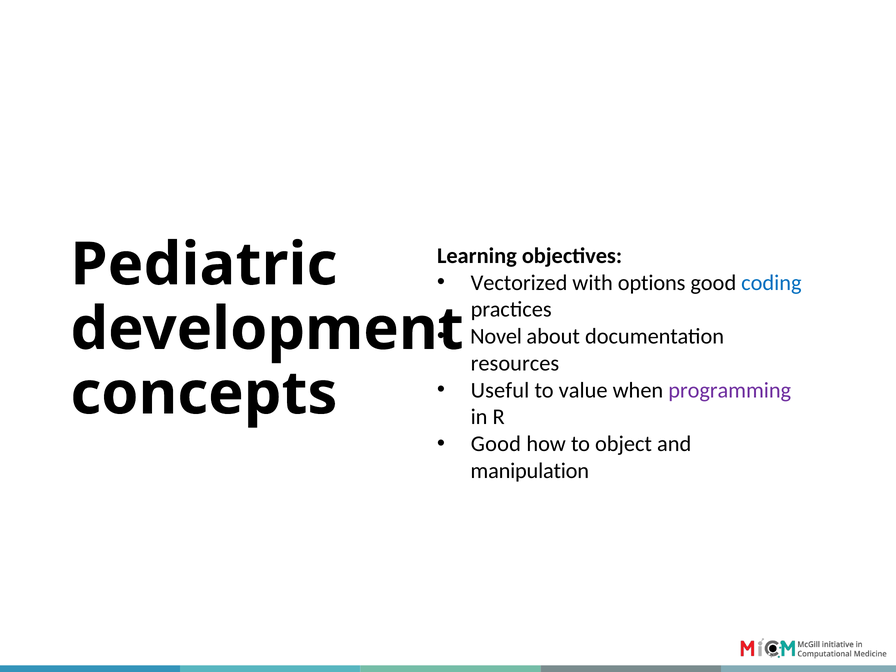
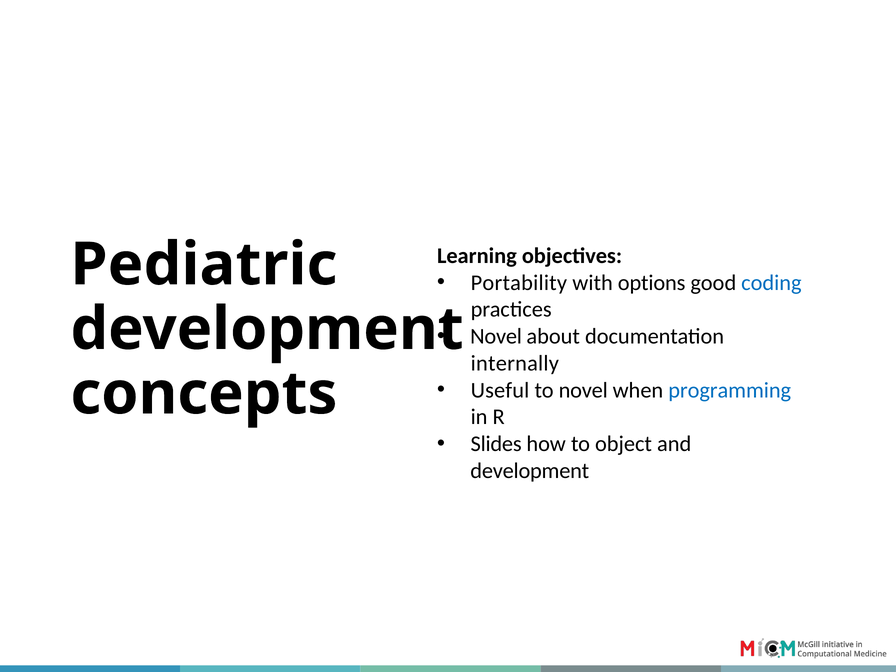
Vectorized: Vectorized -> Portability
resources: resources -> internally
to value: value -> novel
programming colour: purple -> blue
Good at (496, 444): Good -> Slides
manipulation at (530, 471): manipulation -> development
